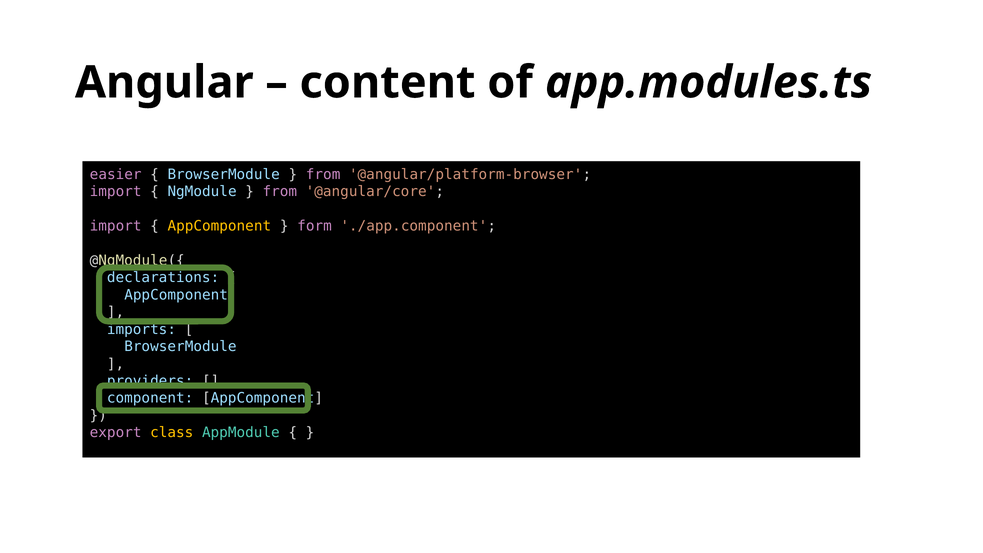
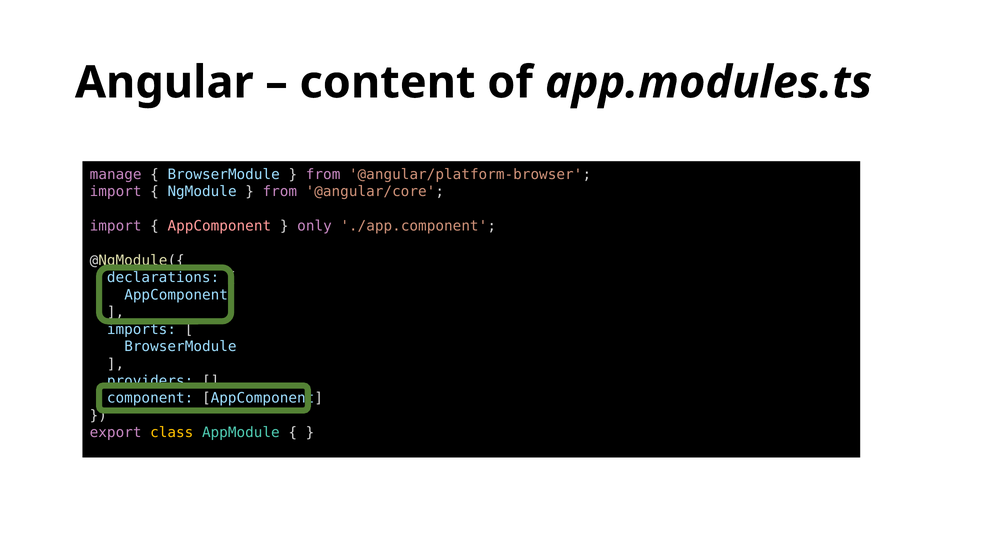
easier: easier -> manage
AppComponent at (219, 226) colour: yellow -> pink
form: form -> only
